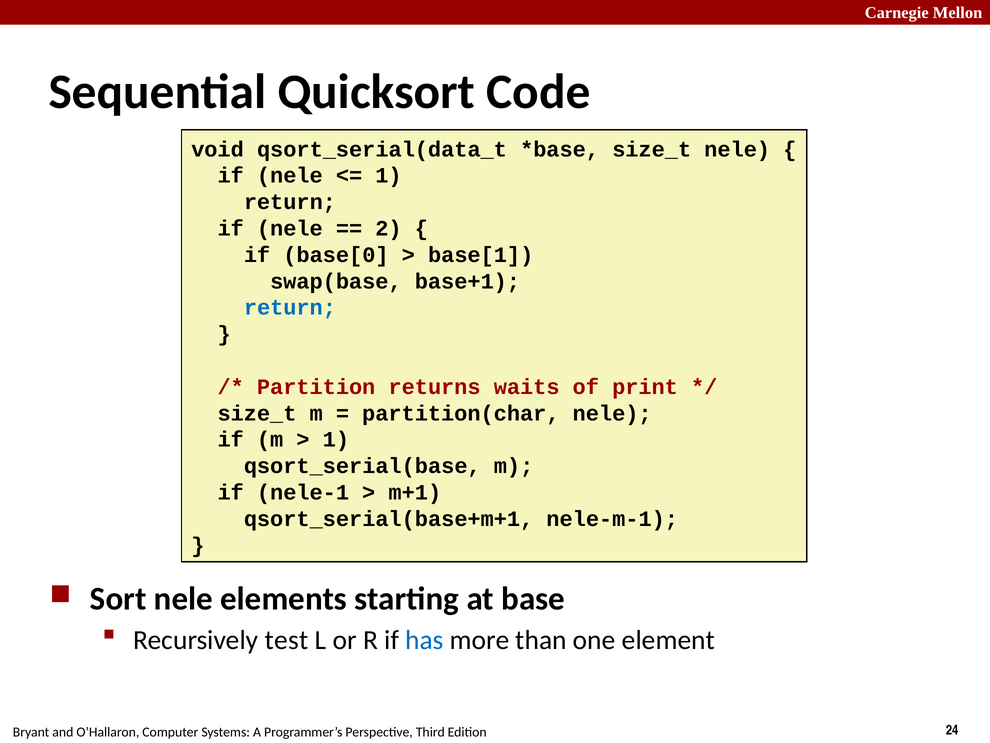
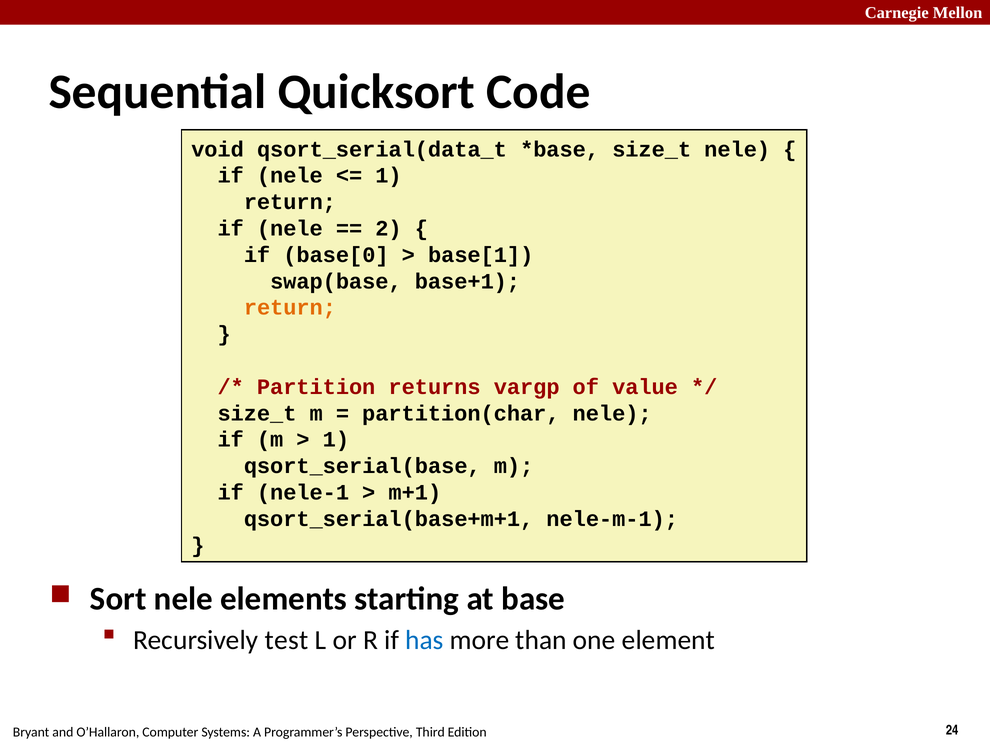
return at (290, 307) colour: blue -> orange
waits: waits -> vargp
print: print -> value
